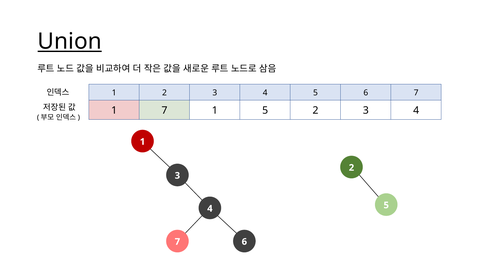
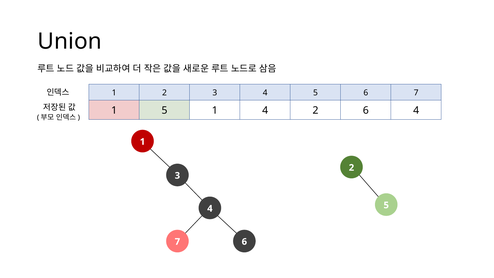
Union underline: present -> none
1 7: 7 -> 5
1 5: 5 -> 4
3 at (366, 110): 3 -> 6
